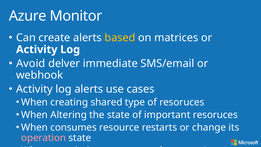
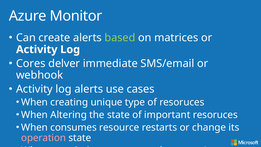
based colour: yellow -> light green
Avoid: Avoid -> Cores
shared: shared -> unique
